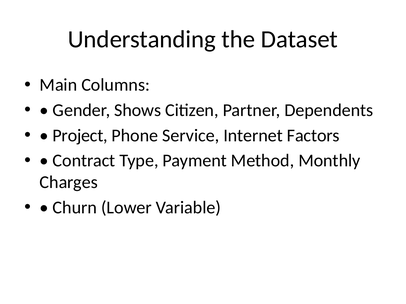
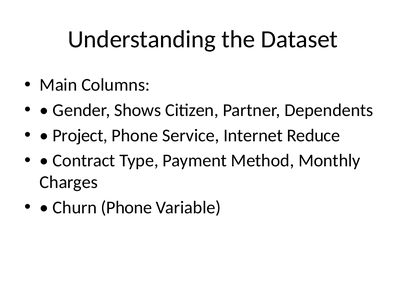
Factors: Factors -> Reduce
Churn Lower: Lower -> Phone
